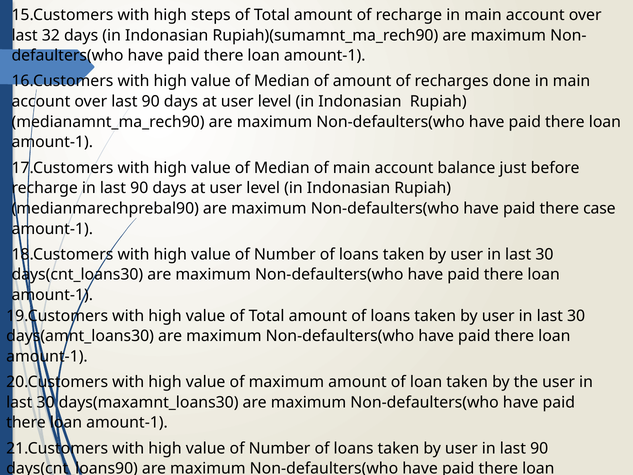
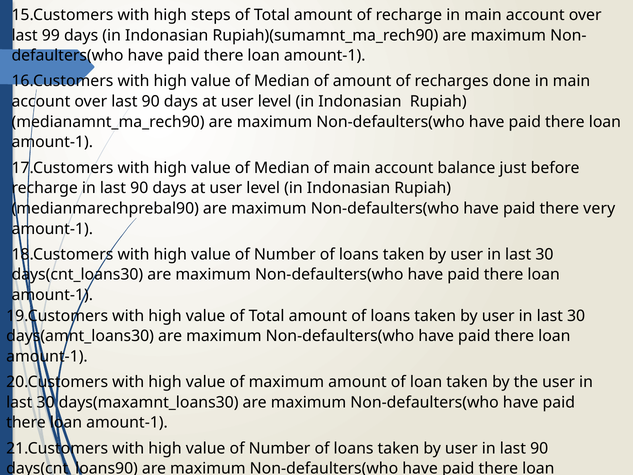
32: 32 -> 99
case: case -> very
